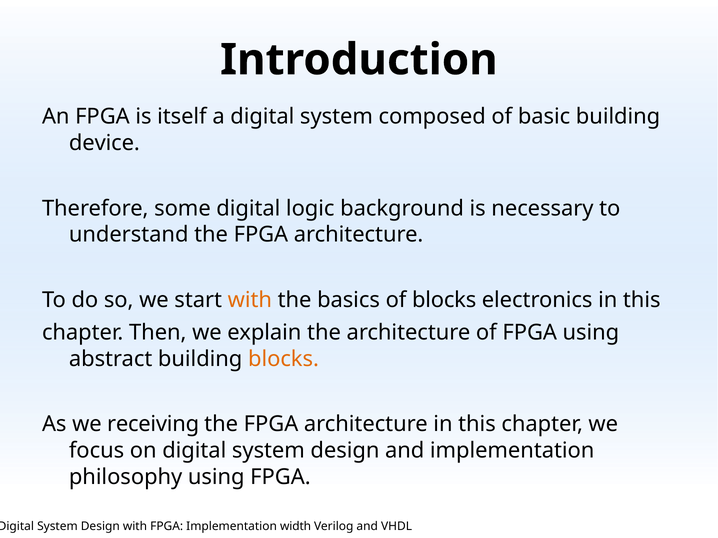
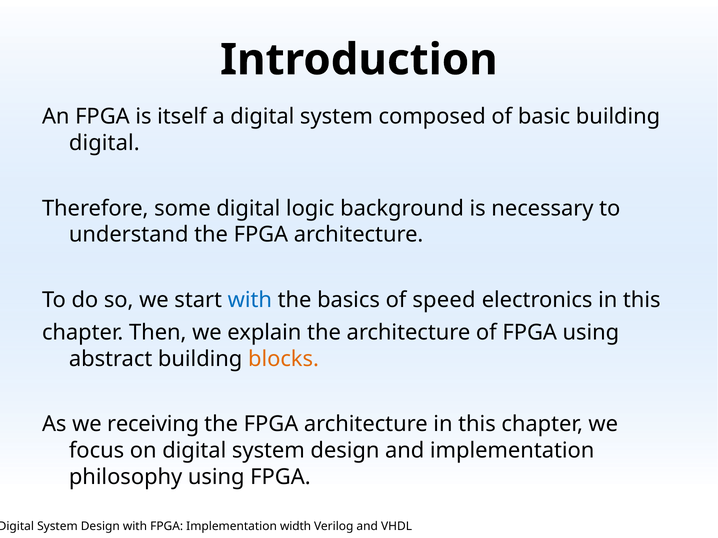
device at (104, 143): device -> digital
with at (250, 300) colour: orange -> blue
of blocks: blocks -> speed
